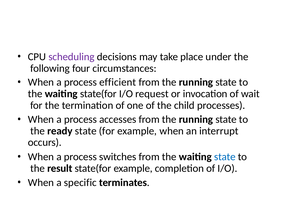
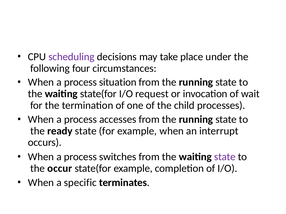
efficient: efficient -> situation
state at (225, 157) colour: blue -> purple
result: result -> occur
